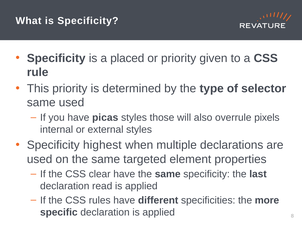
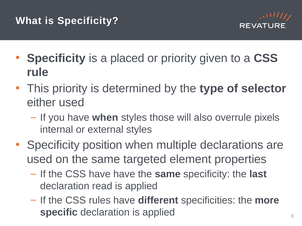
same at (41, 103): same -> either
have picas: picas -> when
highest: highest -> position
CSS clear: clear -> have
